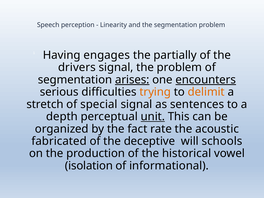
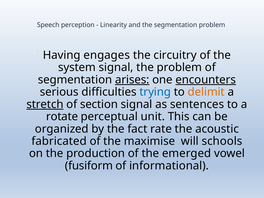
partially: partially -> circuitry
drivers: drivers -> system
trying colour: orange -> blue
stretch underline: none -> present
special: special -> section
depth: depth -> rotate
unit underline: present -> none
deceptive: deceptive -> maximise
historical: historical -> emerged
isolation: isolation -> fusiform
